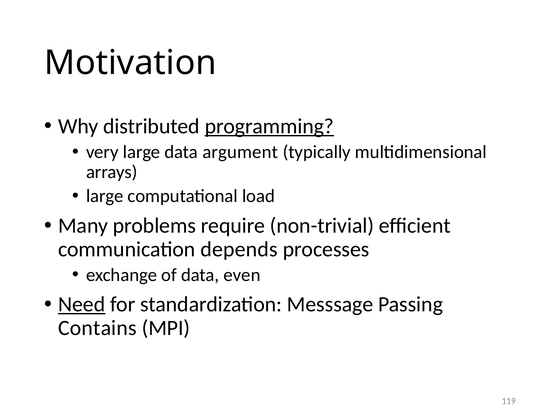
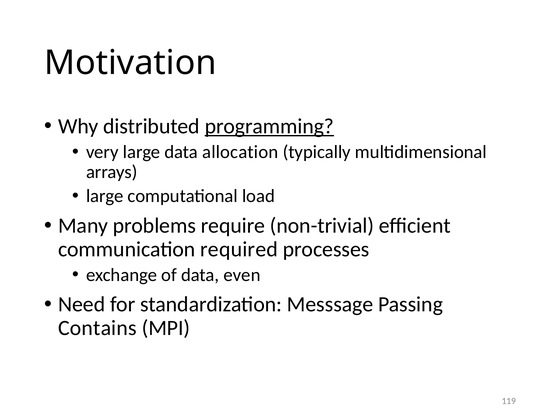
argument: argument -> allocation
depends: depends -> required
Need underline: present -> none
